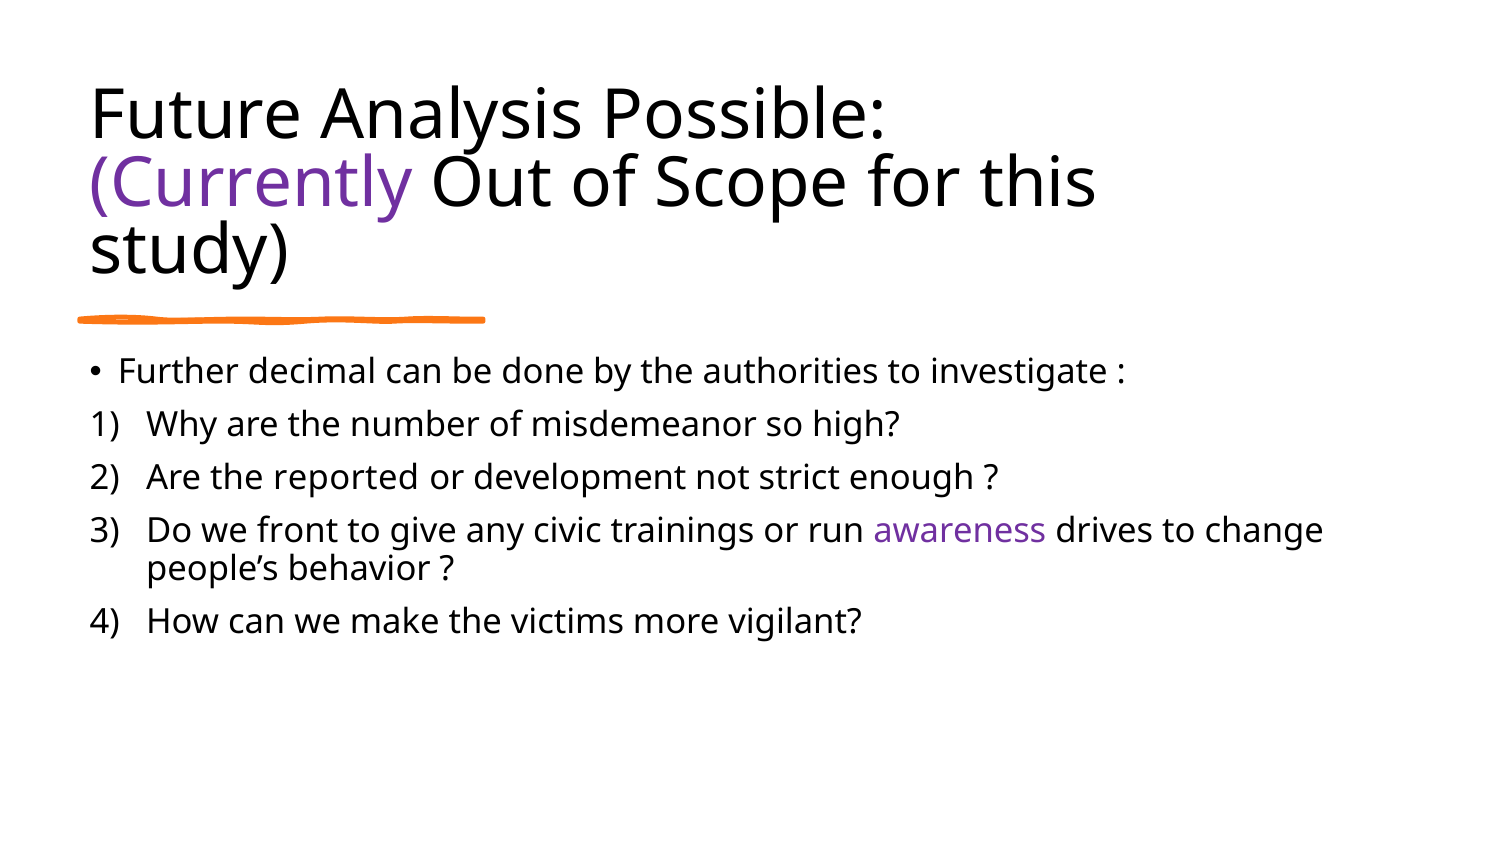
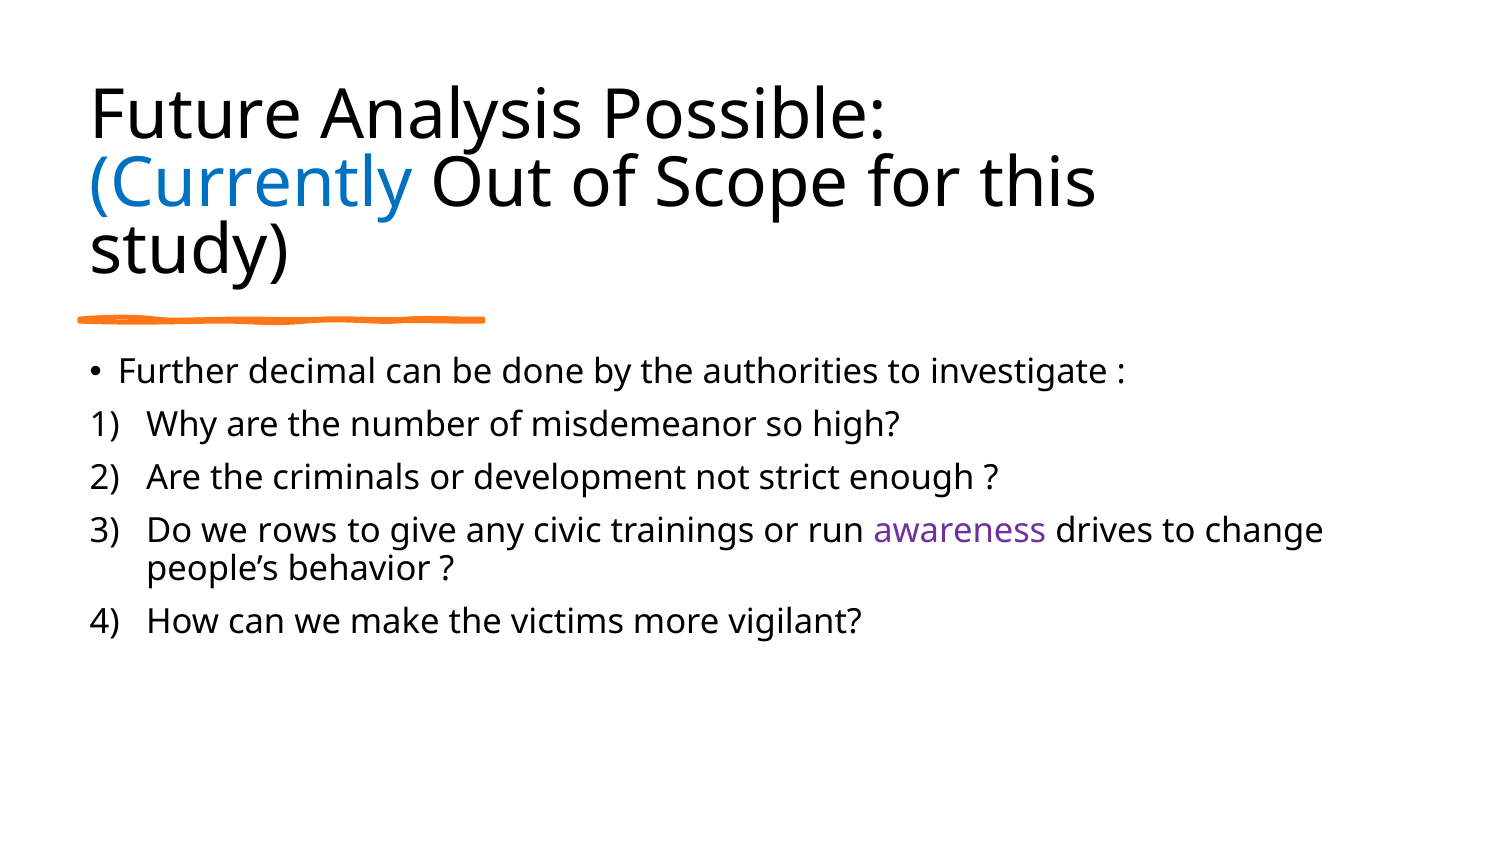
Currently colour: purple -> blue
reported: reported -> criminals
front: front -> rows
